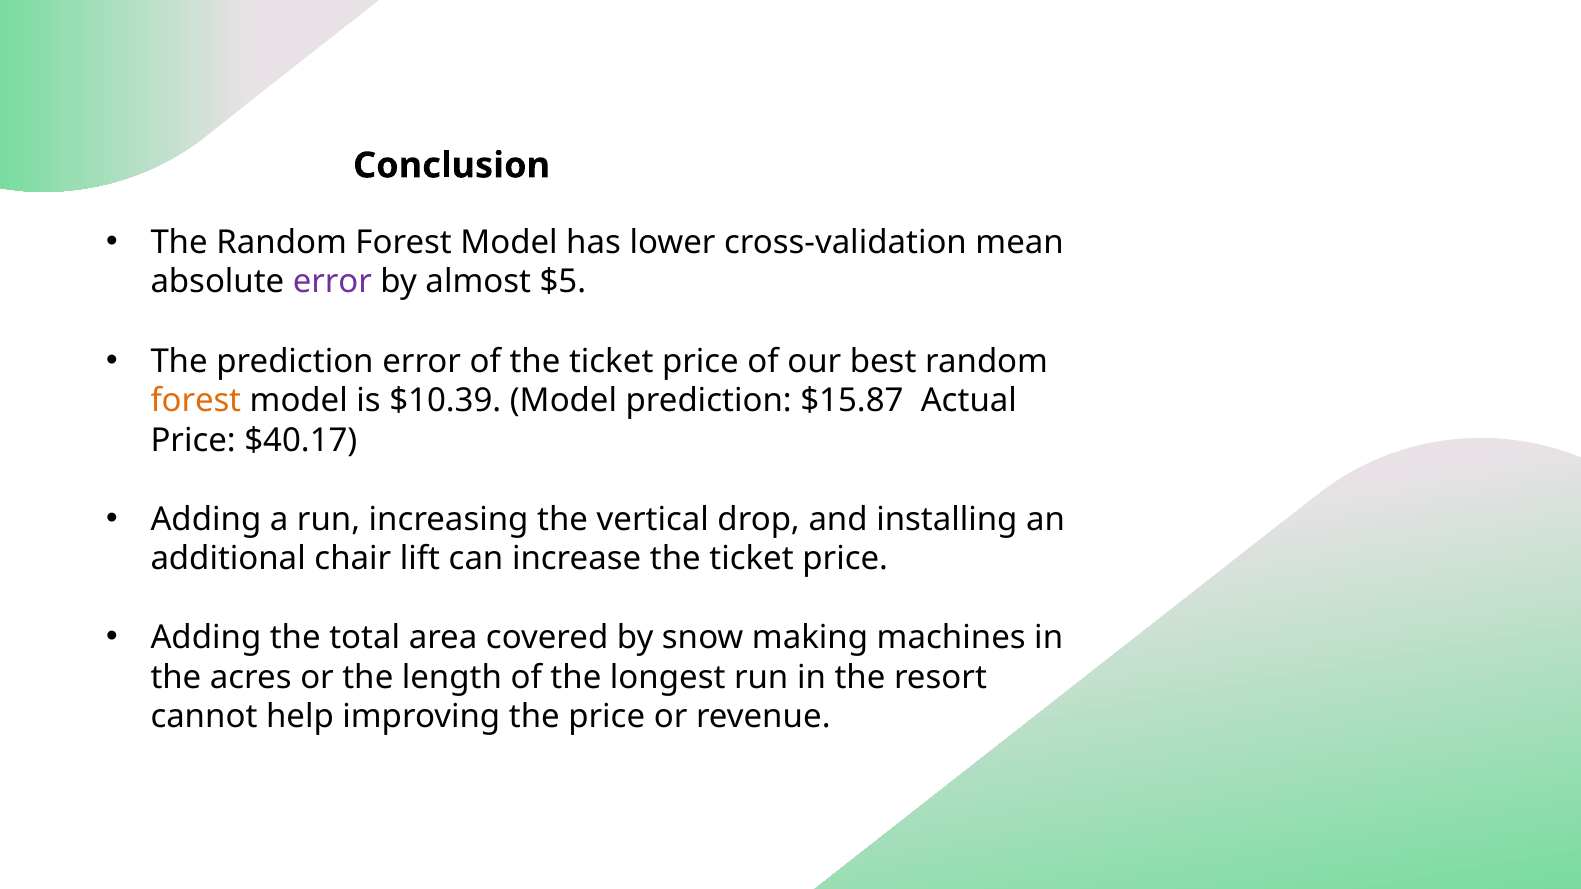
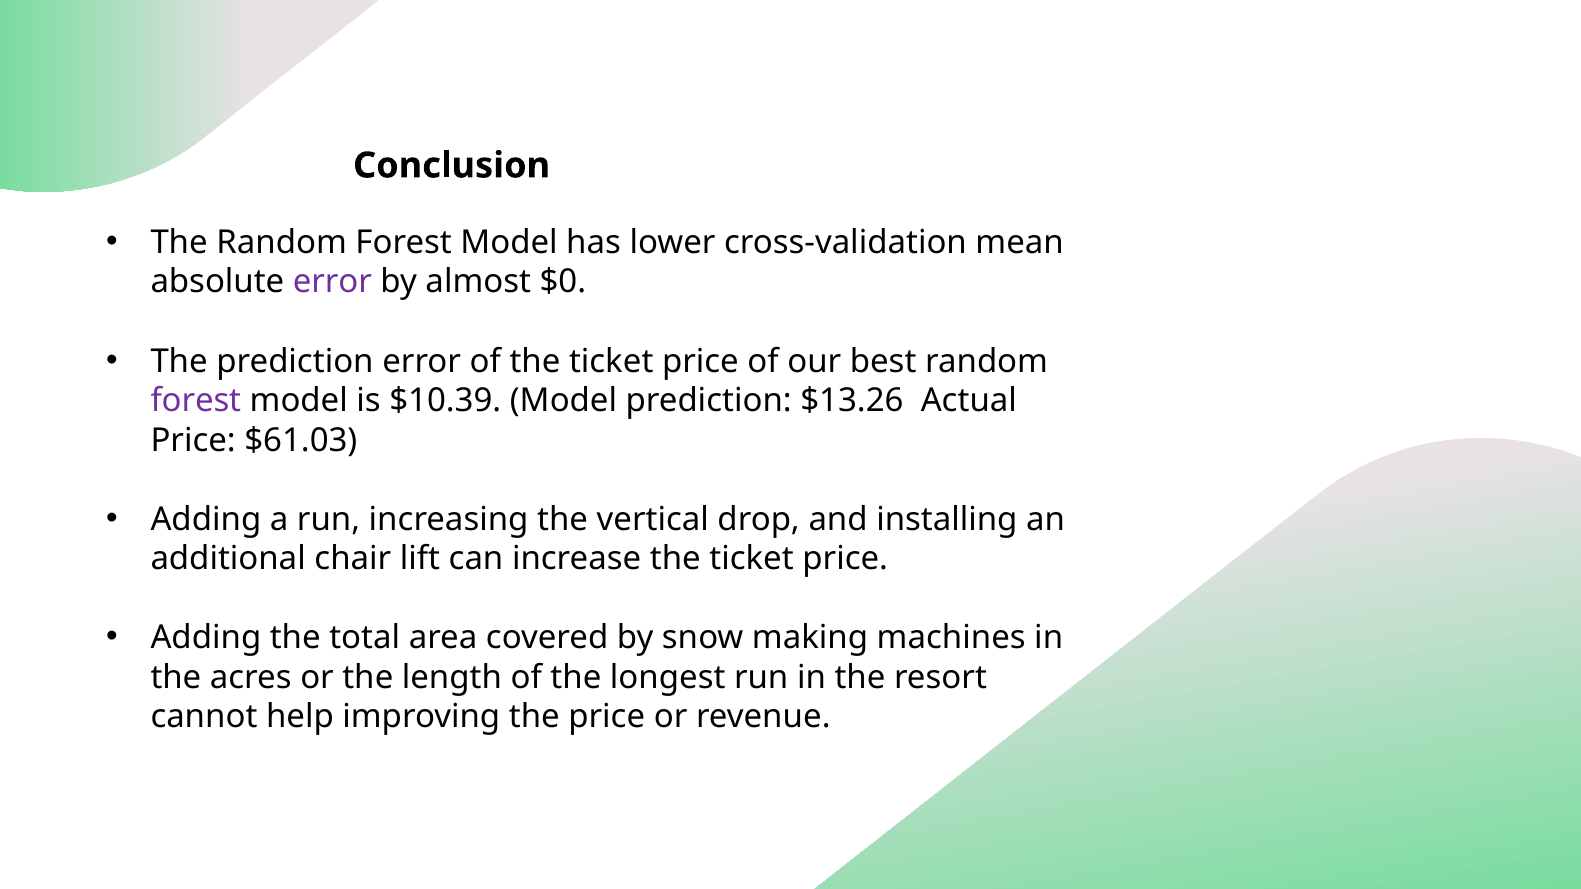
$5: $5 -> $0
forest at (196, 401) colour: orange -> purple
$15.87: $15.87 -> $13.26
$40.17: $40.17 -> $61.03
